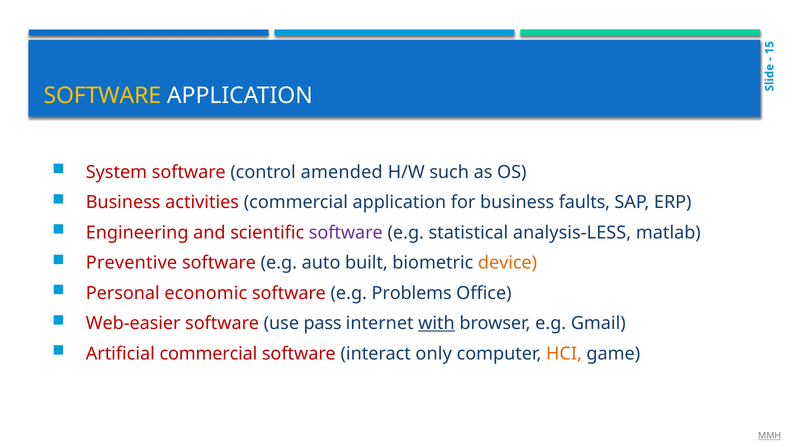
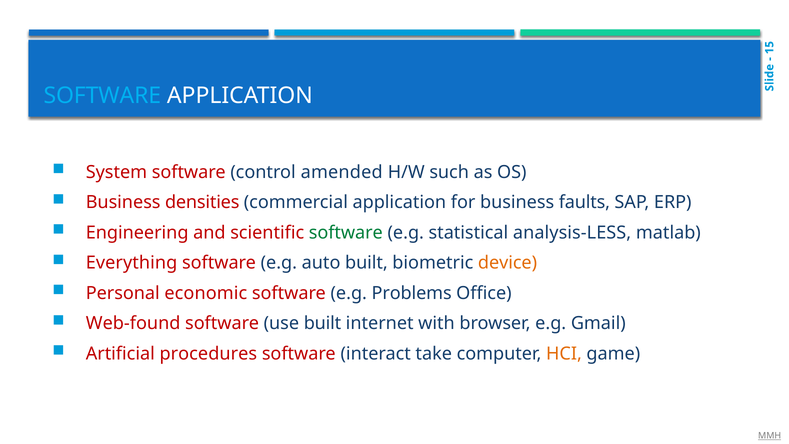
SOFTWARE at (102, 96) colour: yellow -> light blue
activities: activities -> densities
software at (346, 233) colour: purple -> green
Preventive: Preventive -> Everything
Web-easier: Web-easier -> Web-found
use pass: pass -> built
with underline: present -> none
Artificial commercial: commercial -> procedures
only: only -> take
